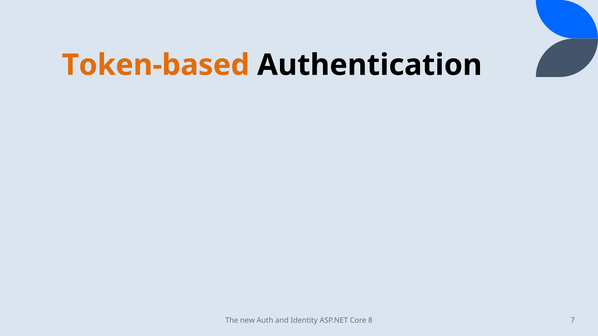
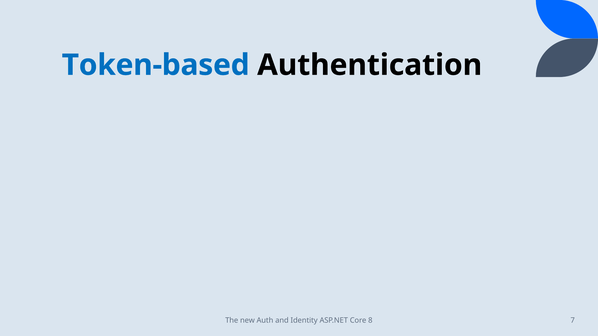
Token-based colour: orange -> blue
